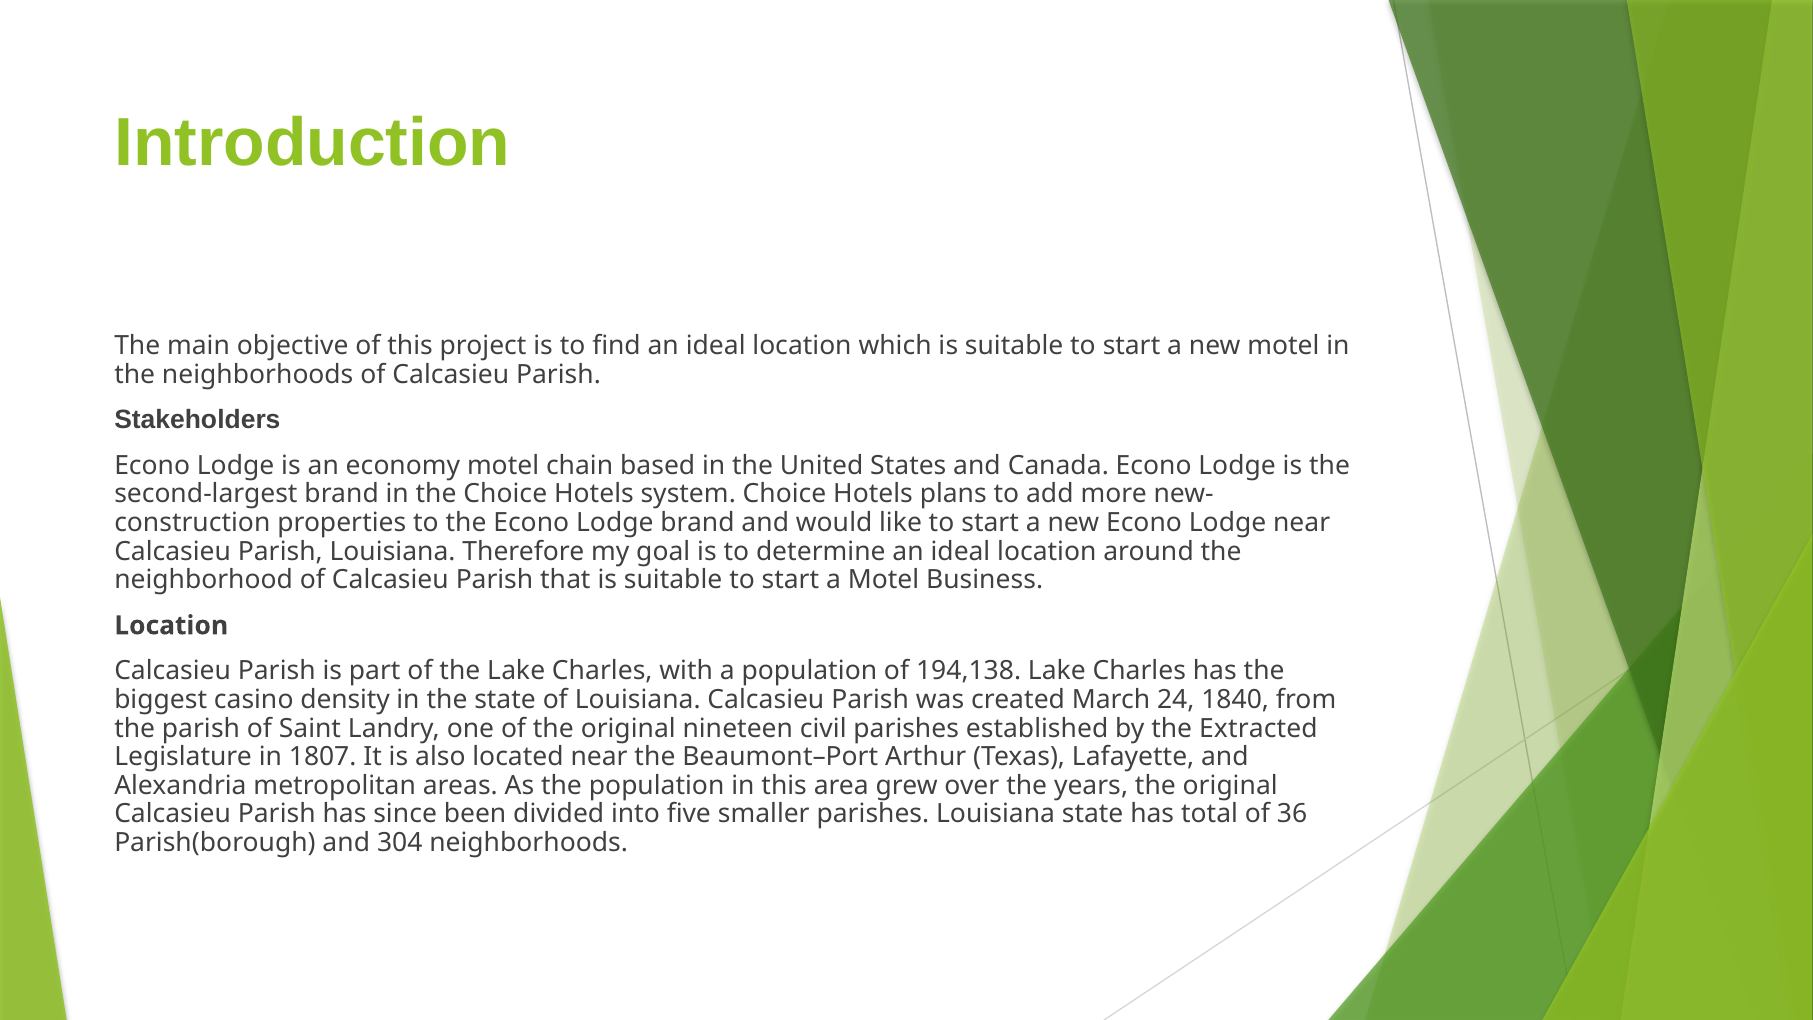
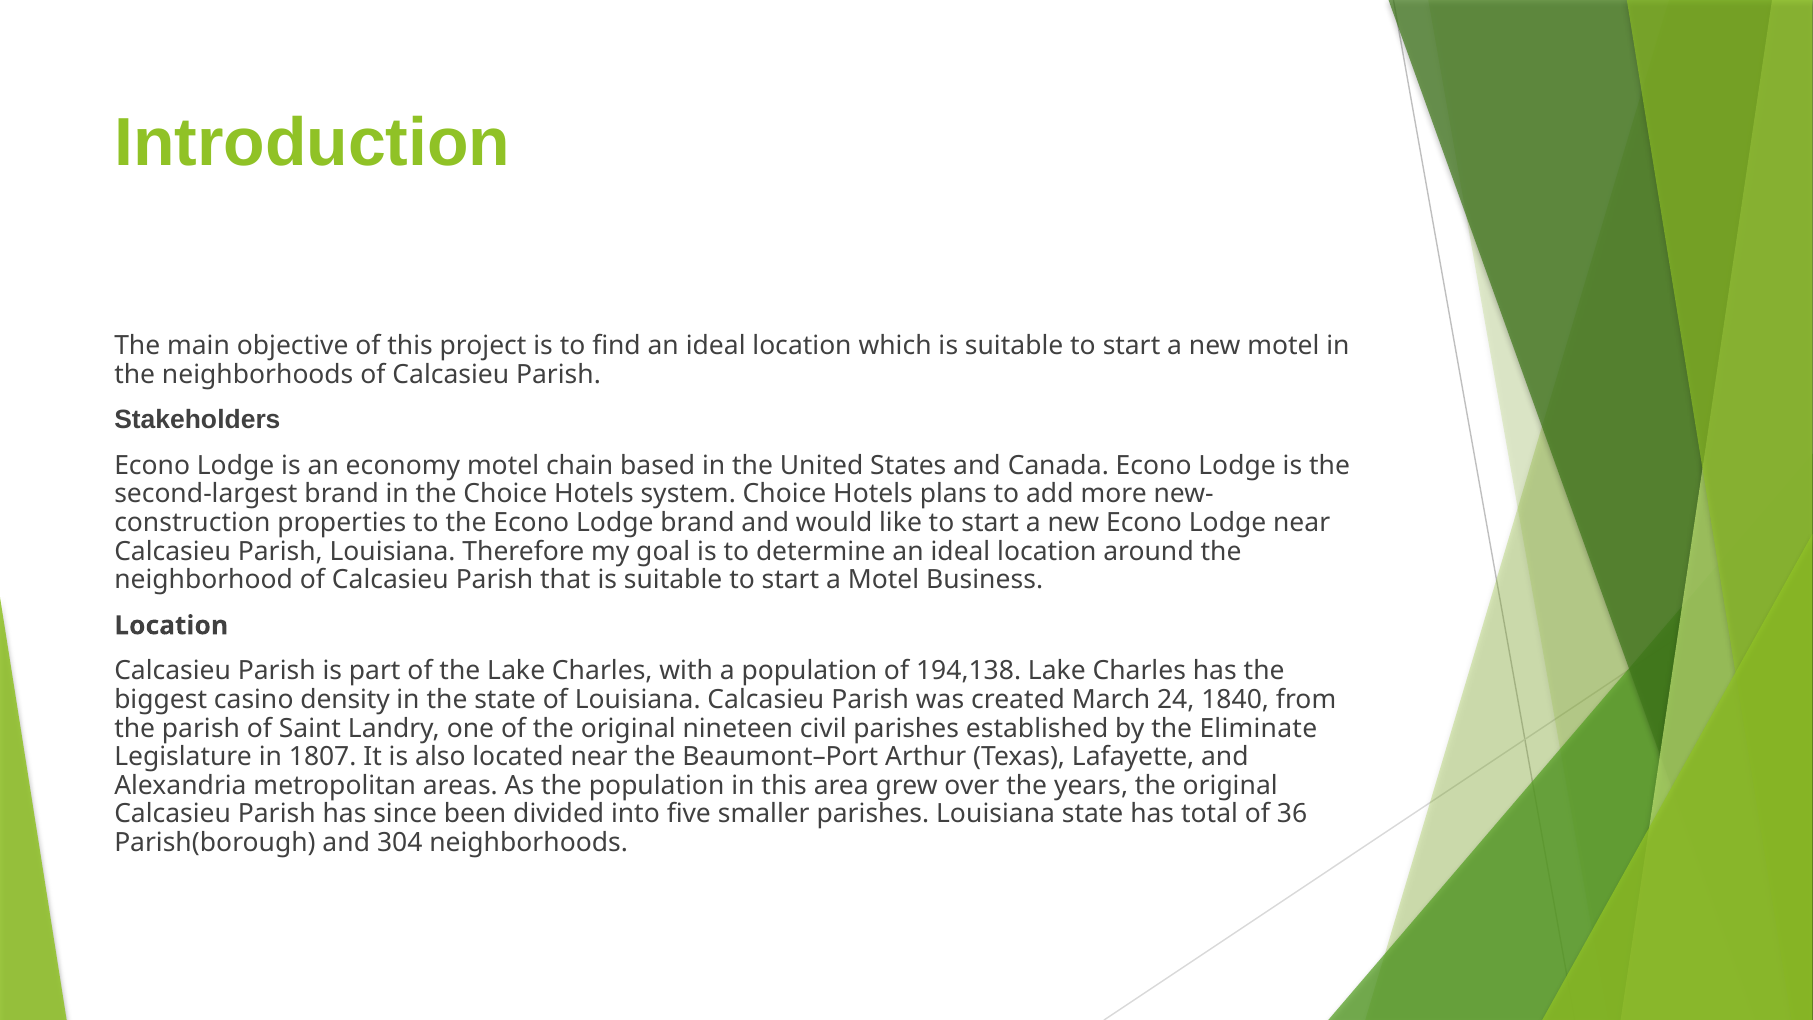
Extracted: Extracted -> Eliminate
